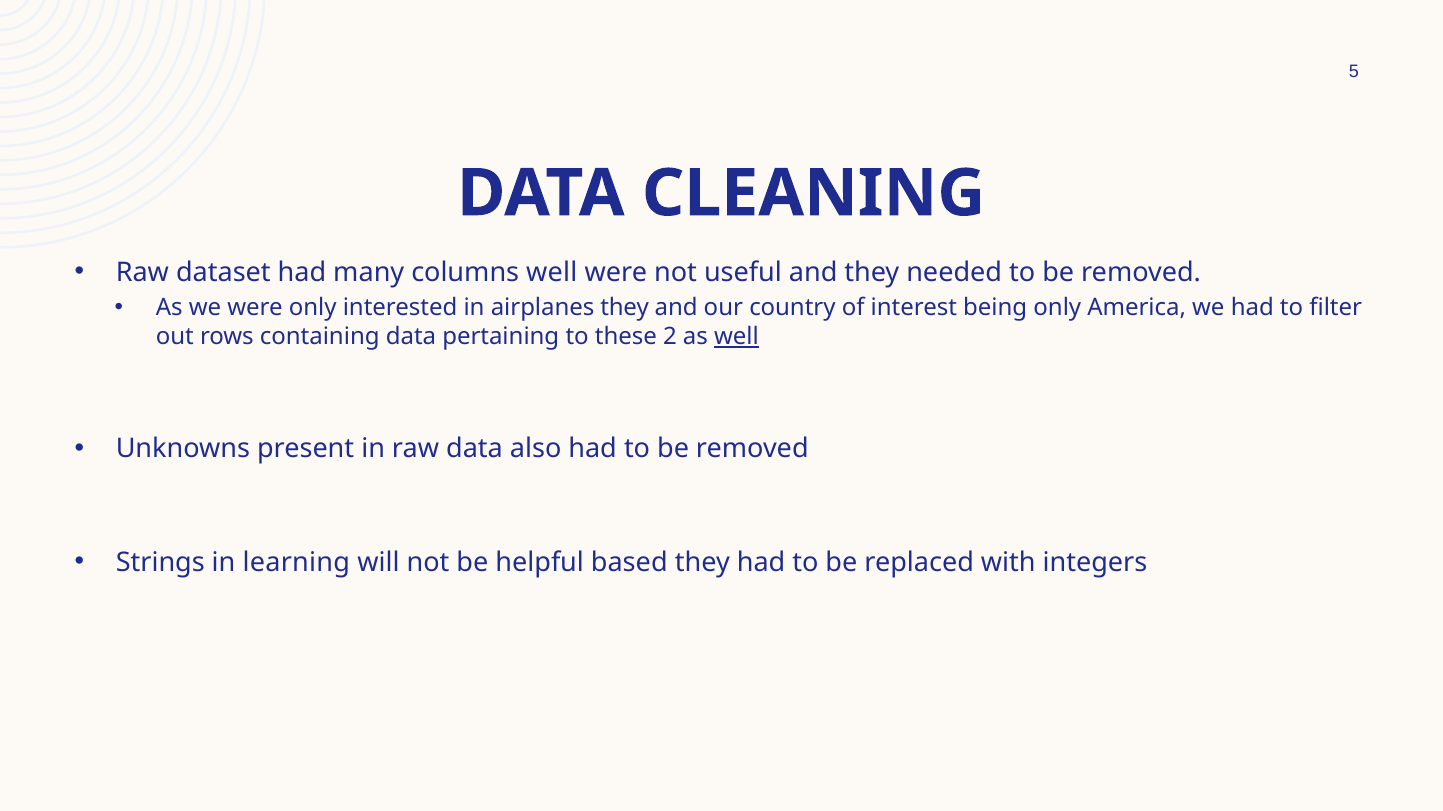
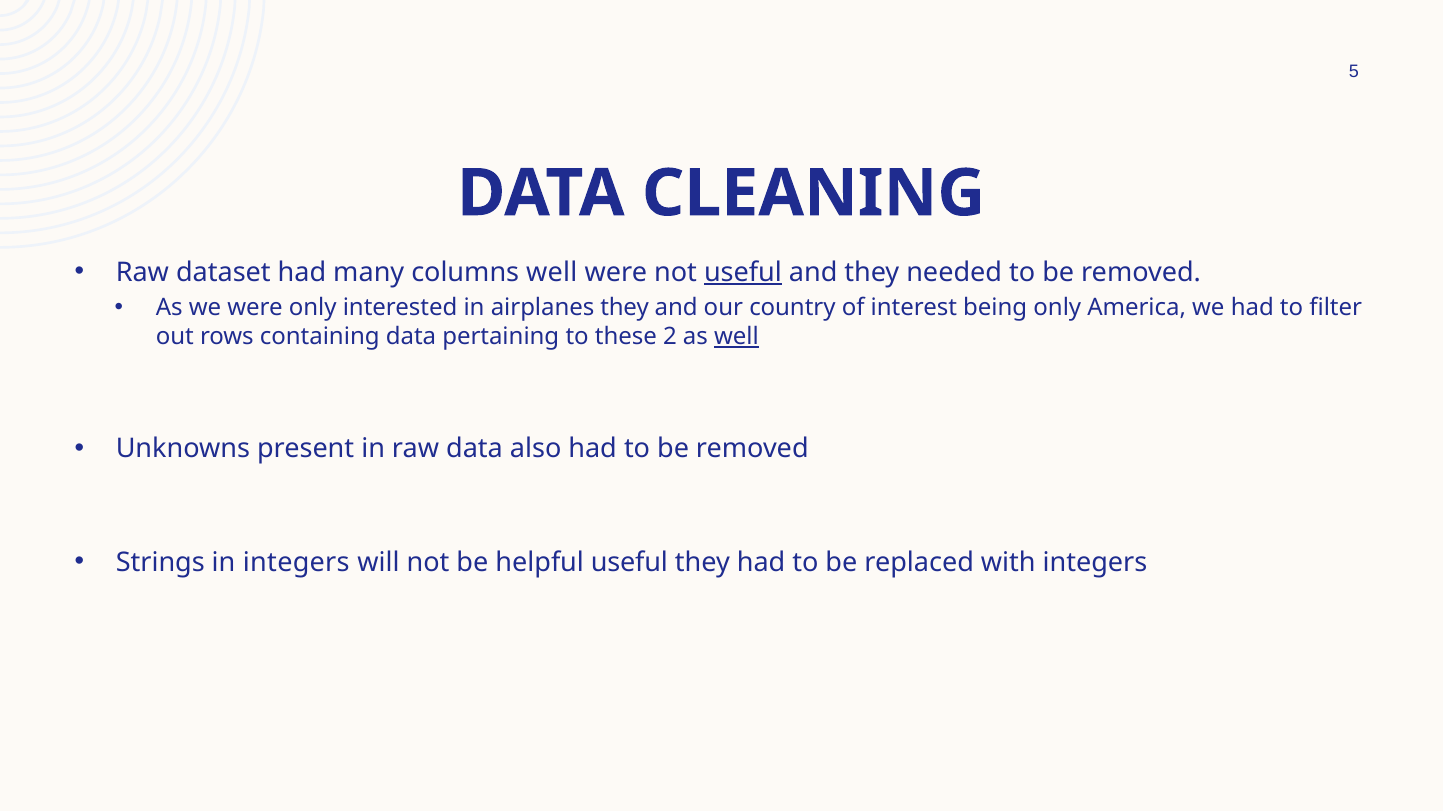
useful at (743, 272) underline: none -> present
in learning: learning -> integers
helpful based: based -> useful
